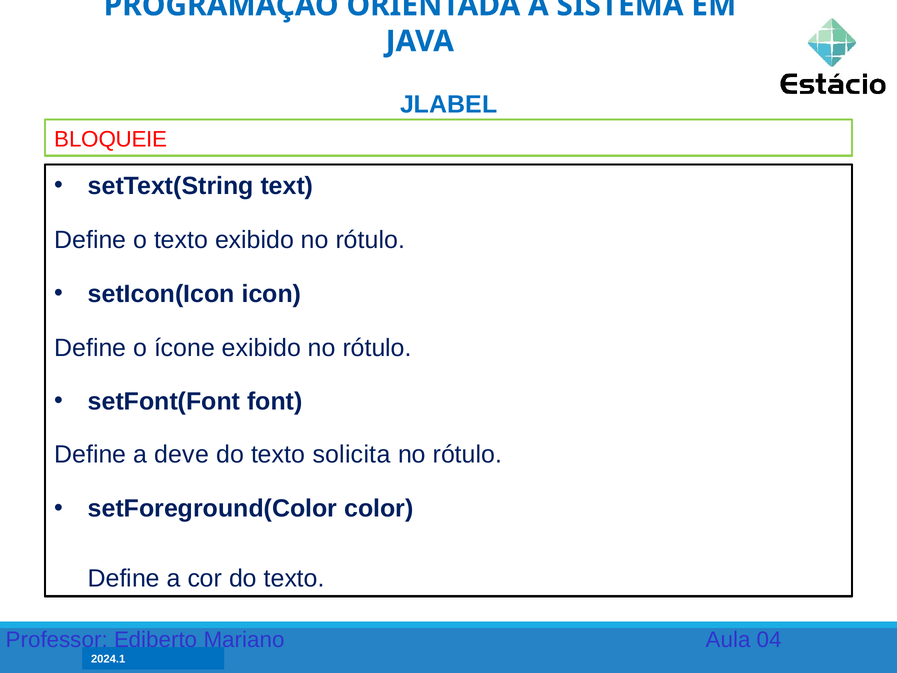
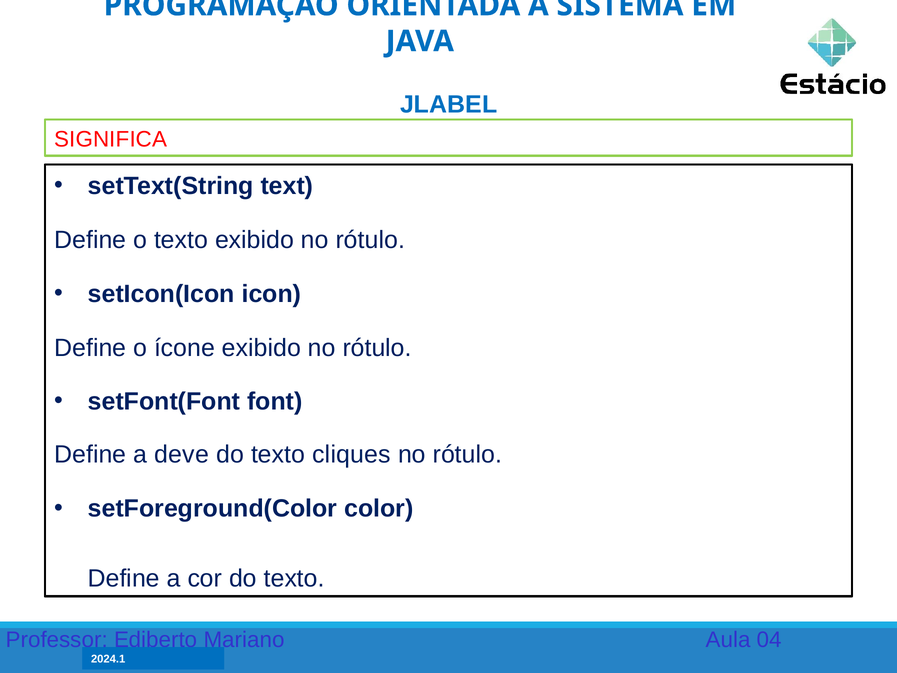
BLOQUEIE: BLOQUEIE -> SIGNIFICA
solicita: solicita -> cliques
